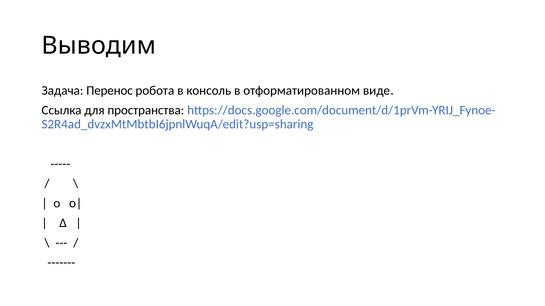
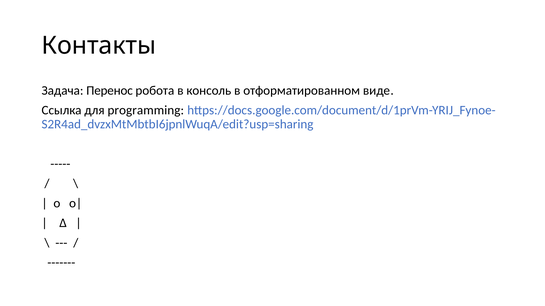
Выводим: Выводим -> Контакты
пространства: пространства -> programming
